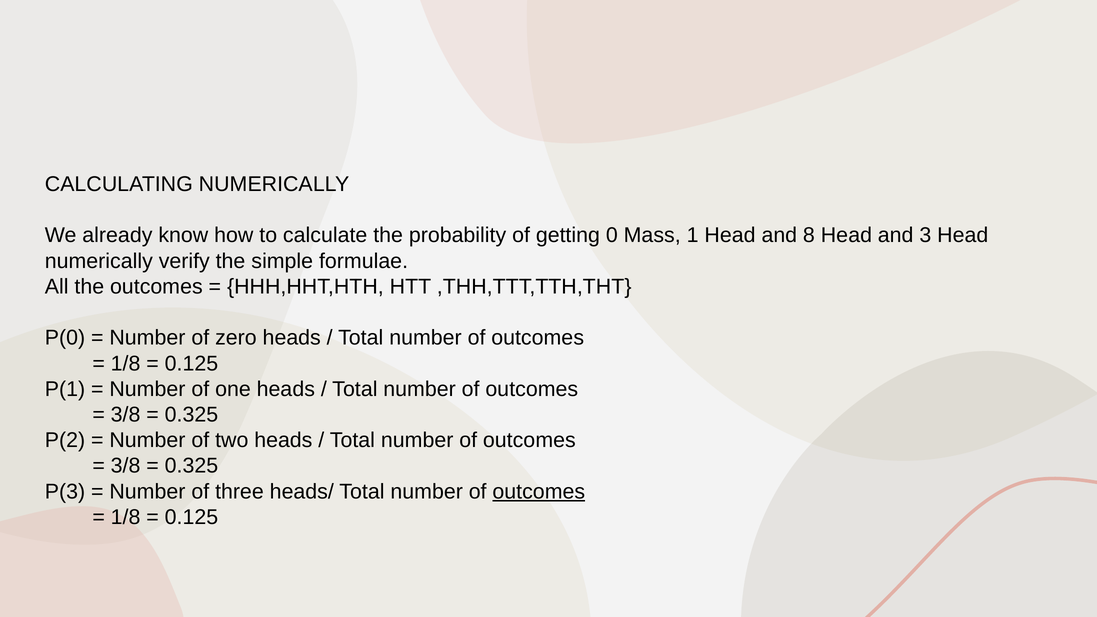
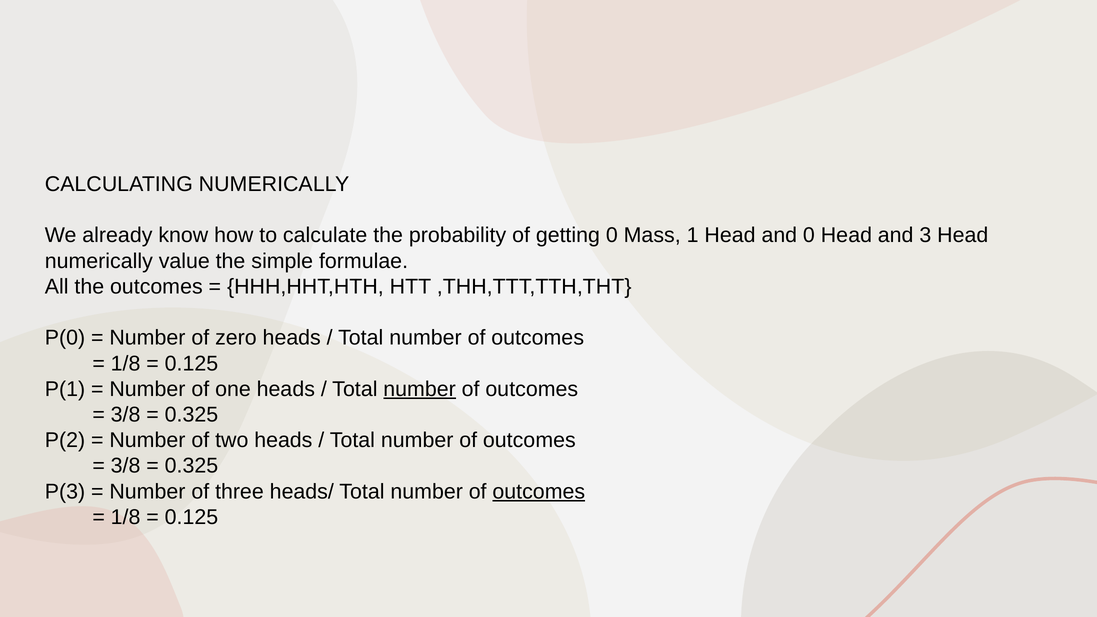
and 8: 8 -> 0
verify: verify -> value
number at (420, 389) underline: none -> present
